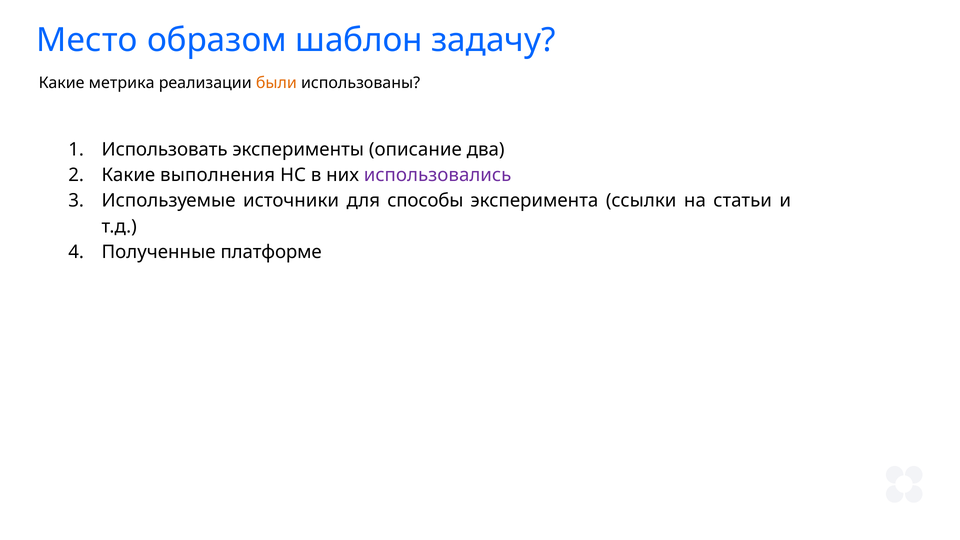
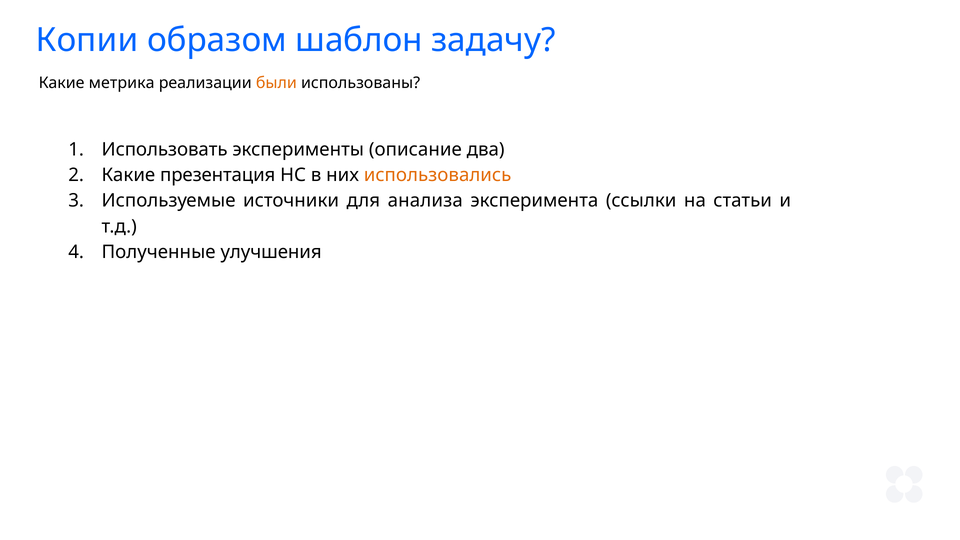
Место: Место -> Копии
выполнения: выполнения -> презентация
использовались colour: purple -> orange
способы: способы -> анализа
платформе: платформе -> улучшения
